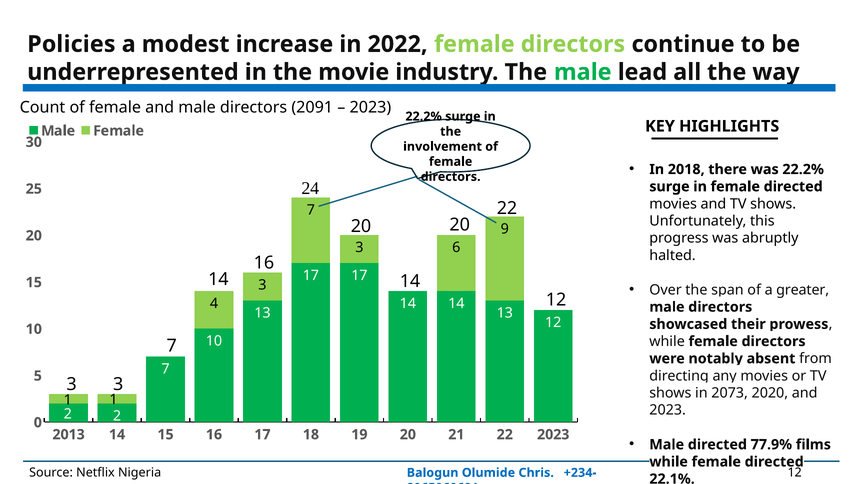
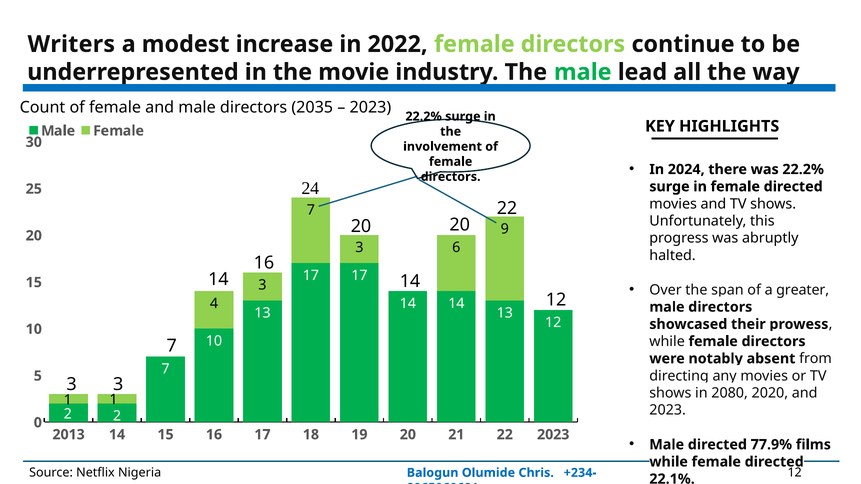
Policies: Policies -> Writers
2091: 2091 -> 2035
2018: 2018 -> 2024
2073: 2073 -> 2080
